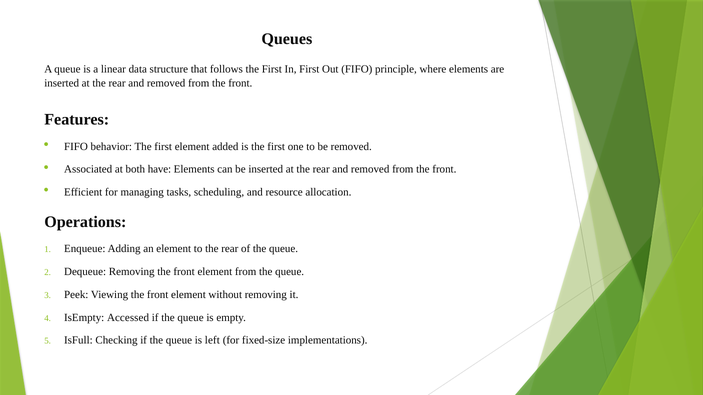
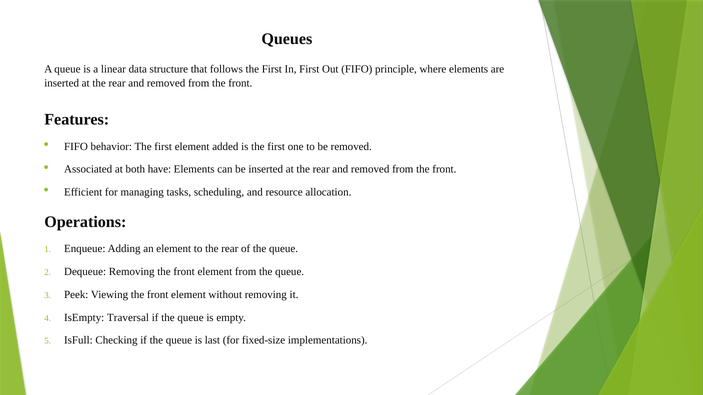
Accessed: Accessed -> Traversal
left: left -> last
